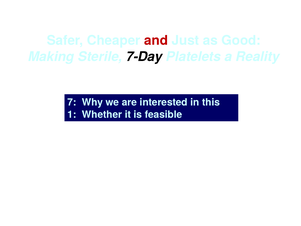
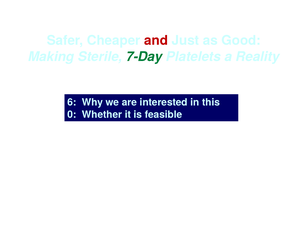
7-Day colour: black -> green
7: 7 -> 6
1: 1 -> 0
